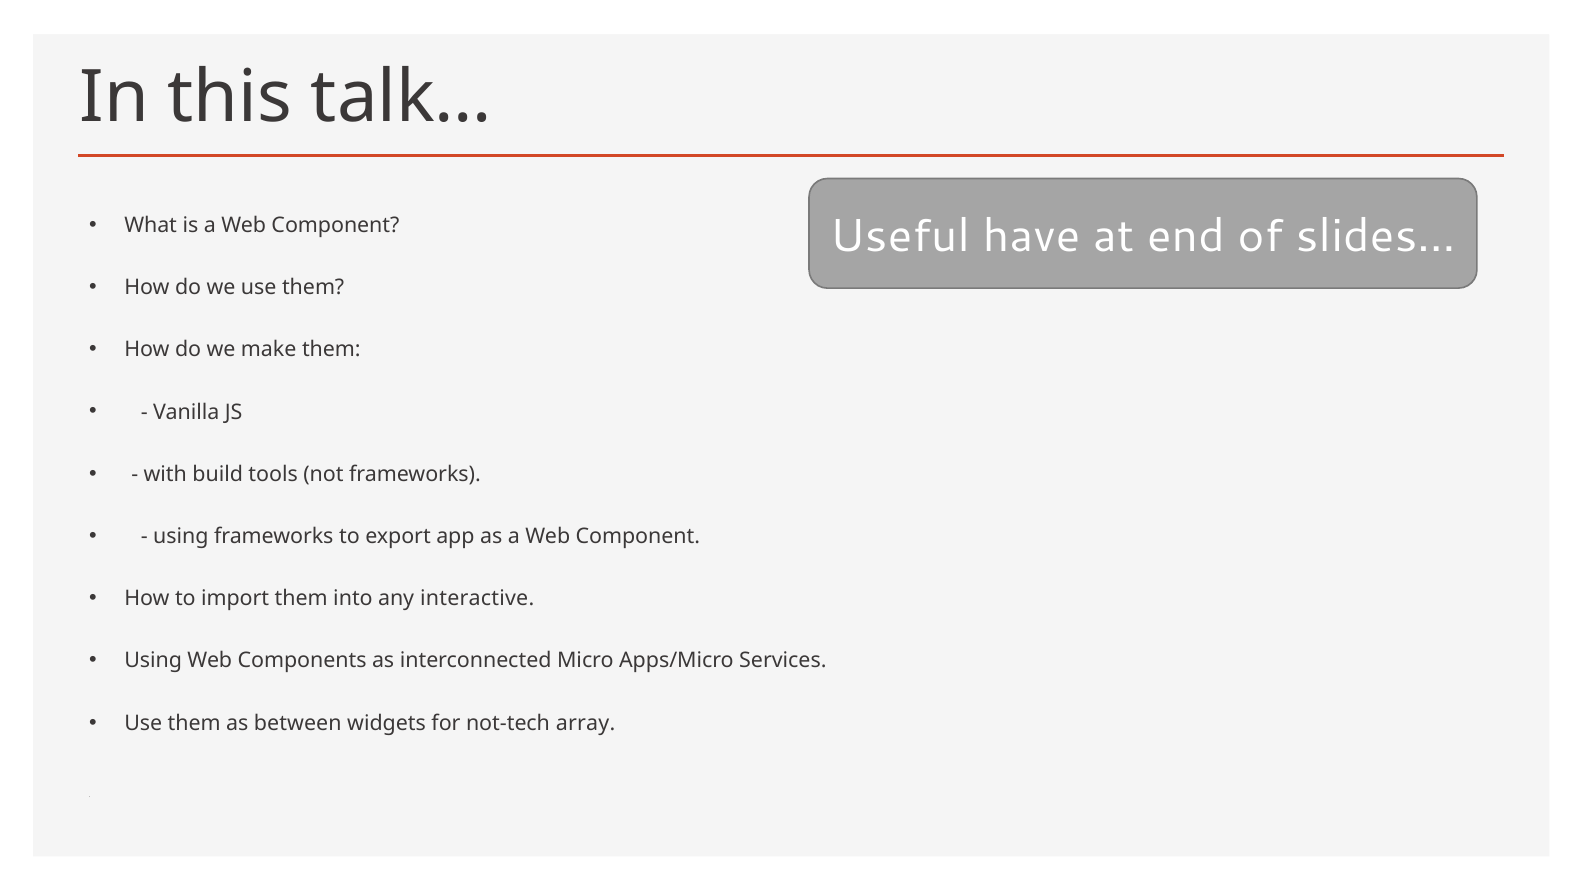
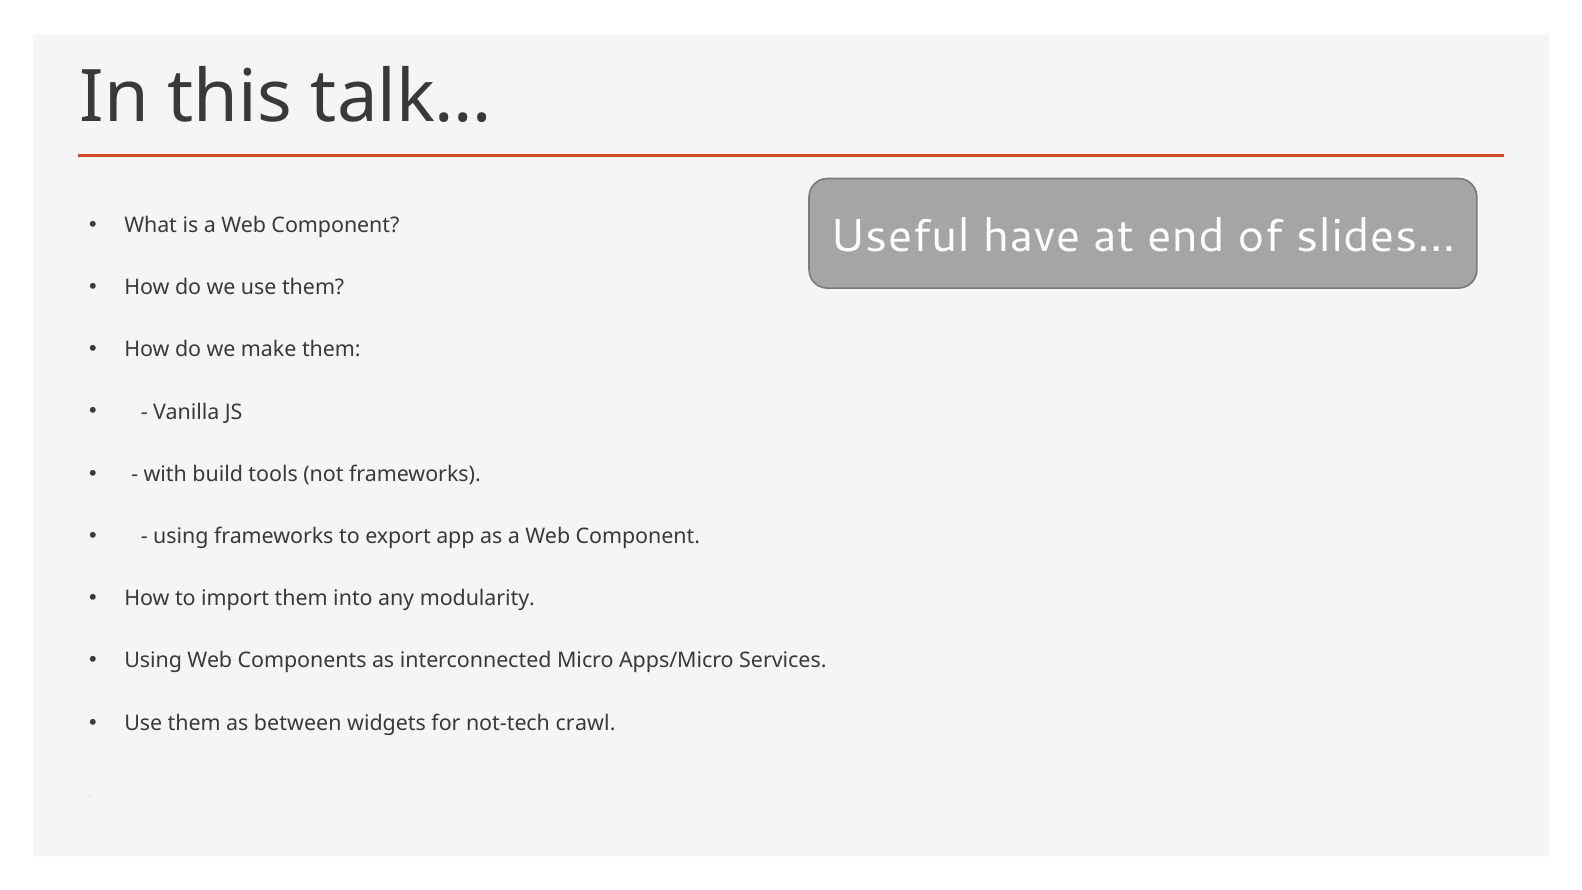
interactive: interactive -> modularity
array: array -> crawl
